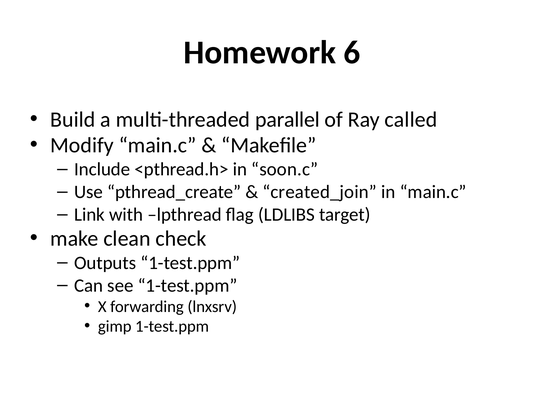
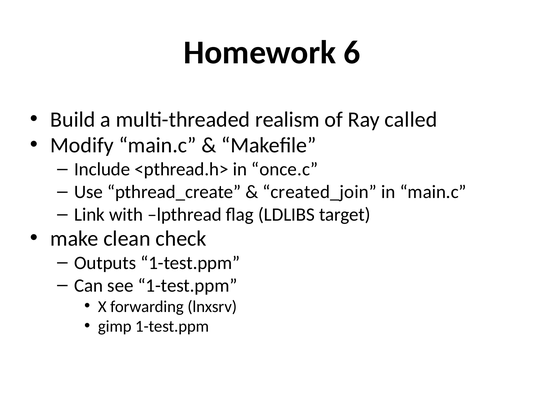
parallel: parallel -> realism
soon.c: soon.c -> once.c
